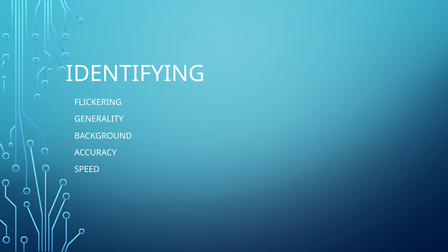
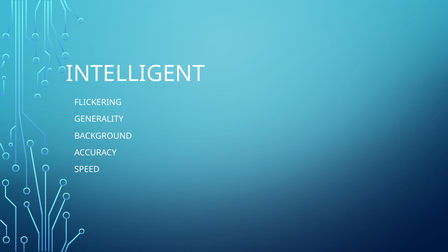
IDENTIFYING: IDENTIFYING -> INTELLIGENT
